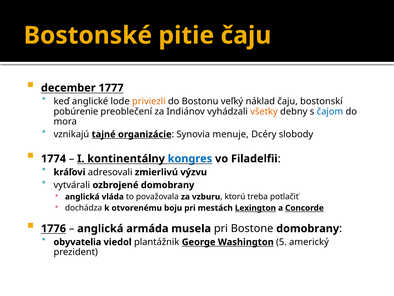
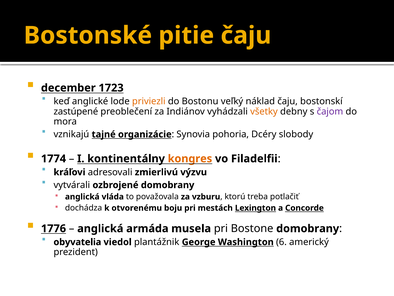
1777: 1777 -> 1723
pobúrenie: pobúrenie -> zastúpené
čajom colour: blue -> purple
menuje: menuje -> pohoria
kongres colour: blue -> orange
5: 5 -> 6
